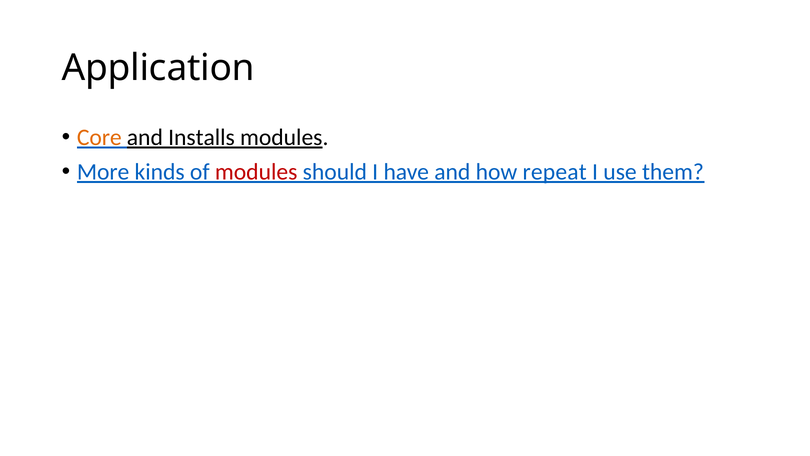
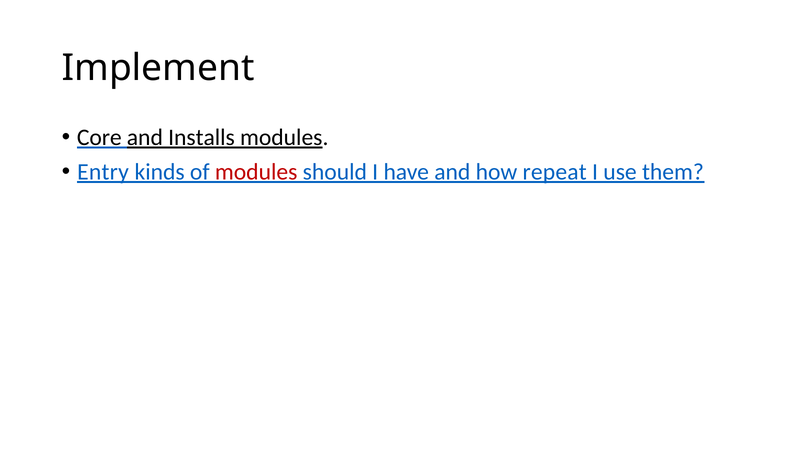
Application: Application -> Implement
Core colour: orange -> black
More: More -> Entry
